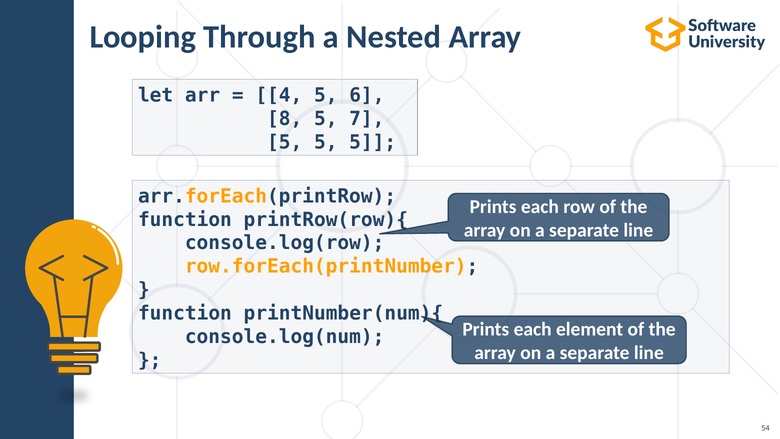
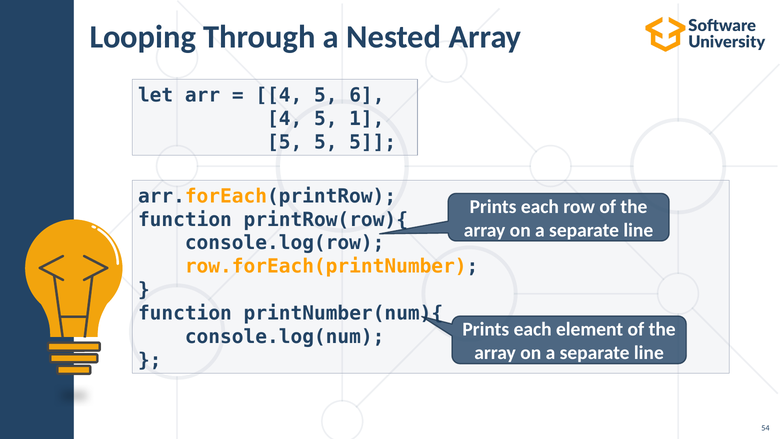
8 at (285, 119): 8 -> 4
7: 7 -> 1
